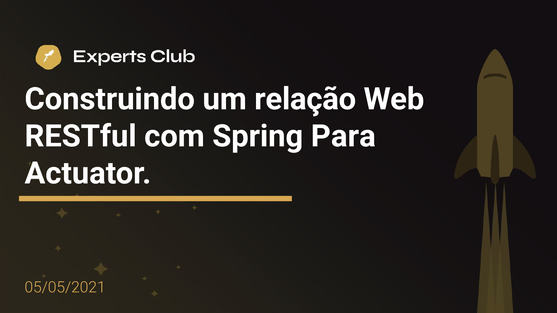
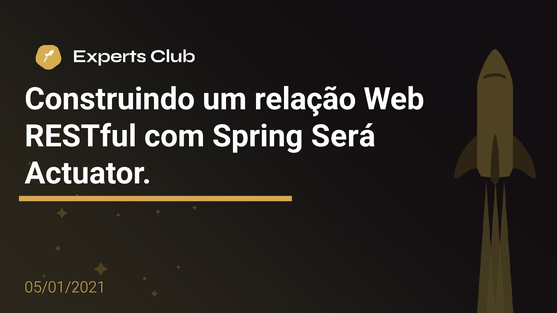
Para: Para -> Será
05/05/2021: 05/05/2021 -> 05/01/2021
